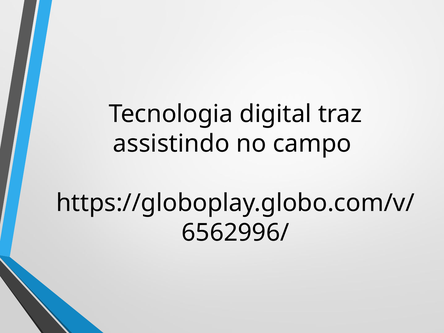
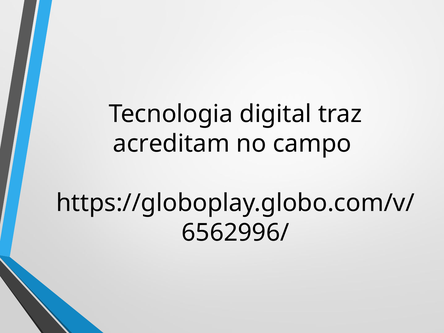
assistindo: assistindo -> acreditam
